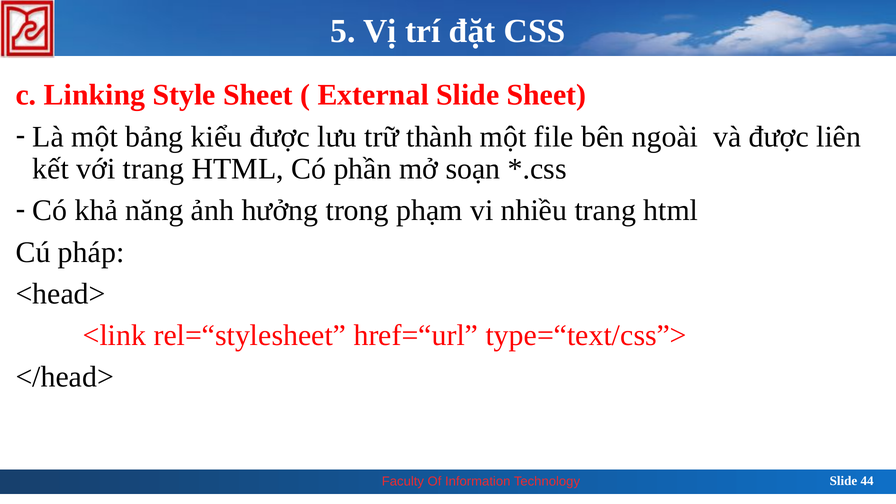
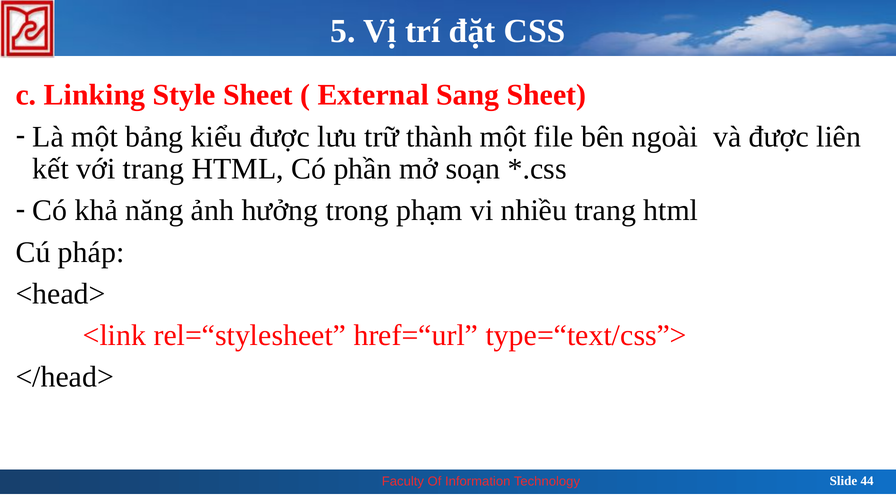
External Slide: Slide -> Sang
